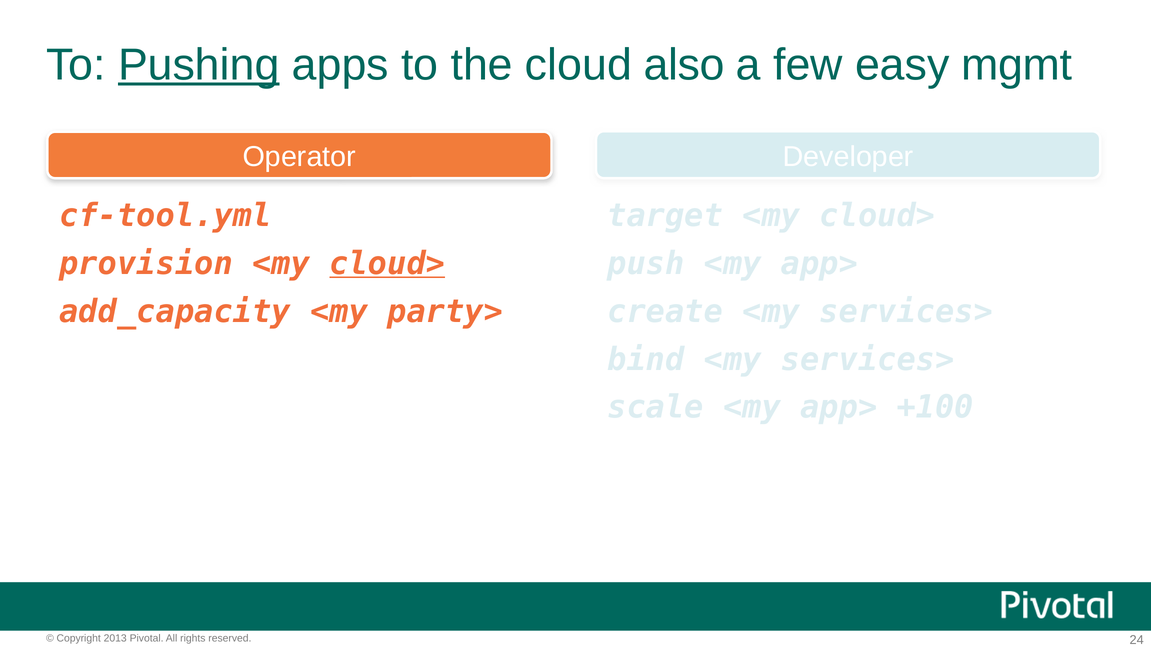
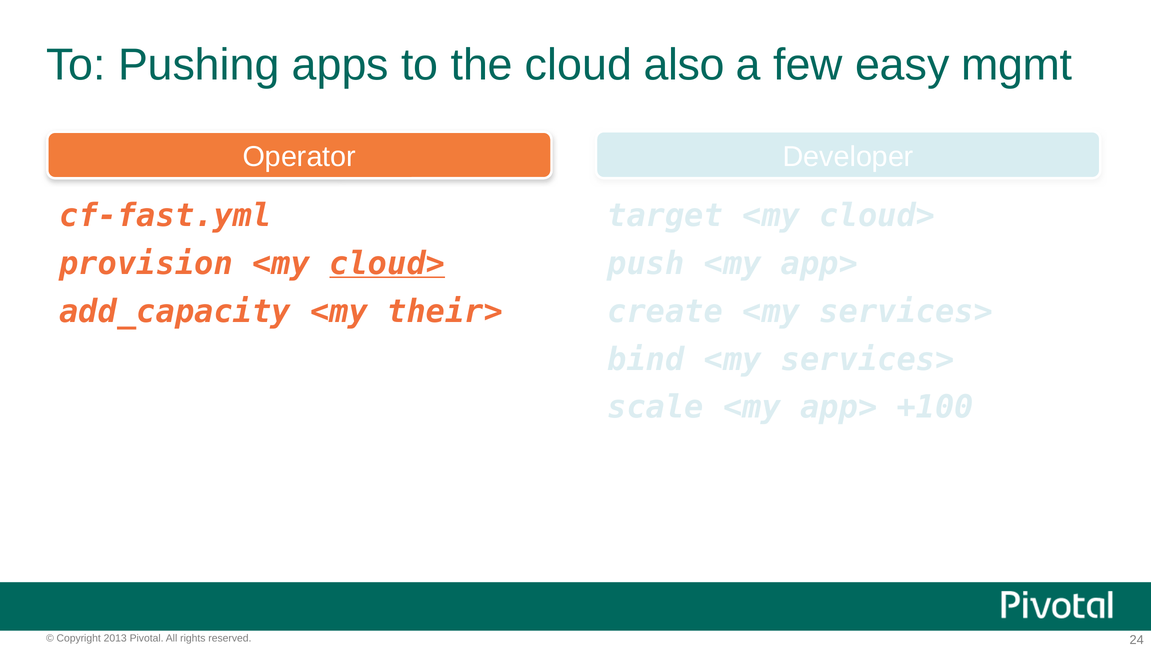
Pushing underline: present -> none
cf-tool.yml: cf-tool.yml -> cf-fast.yml
party>: party> -> their>
